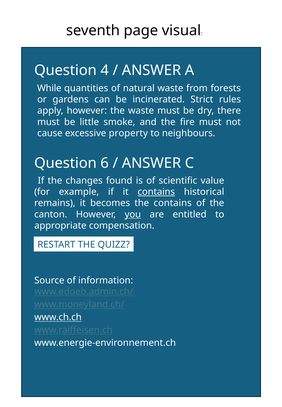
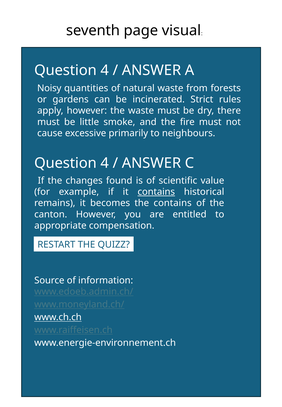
While: While -> Noisy
property: property -> primarily
6 at (105, 163): 6 -> 4
you underline: present -> none
